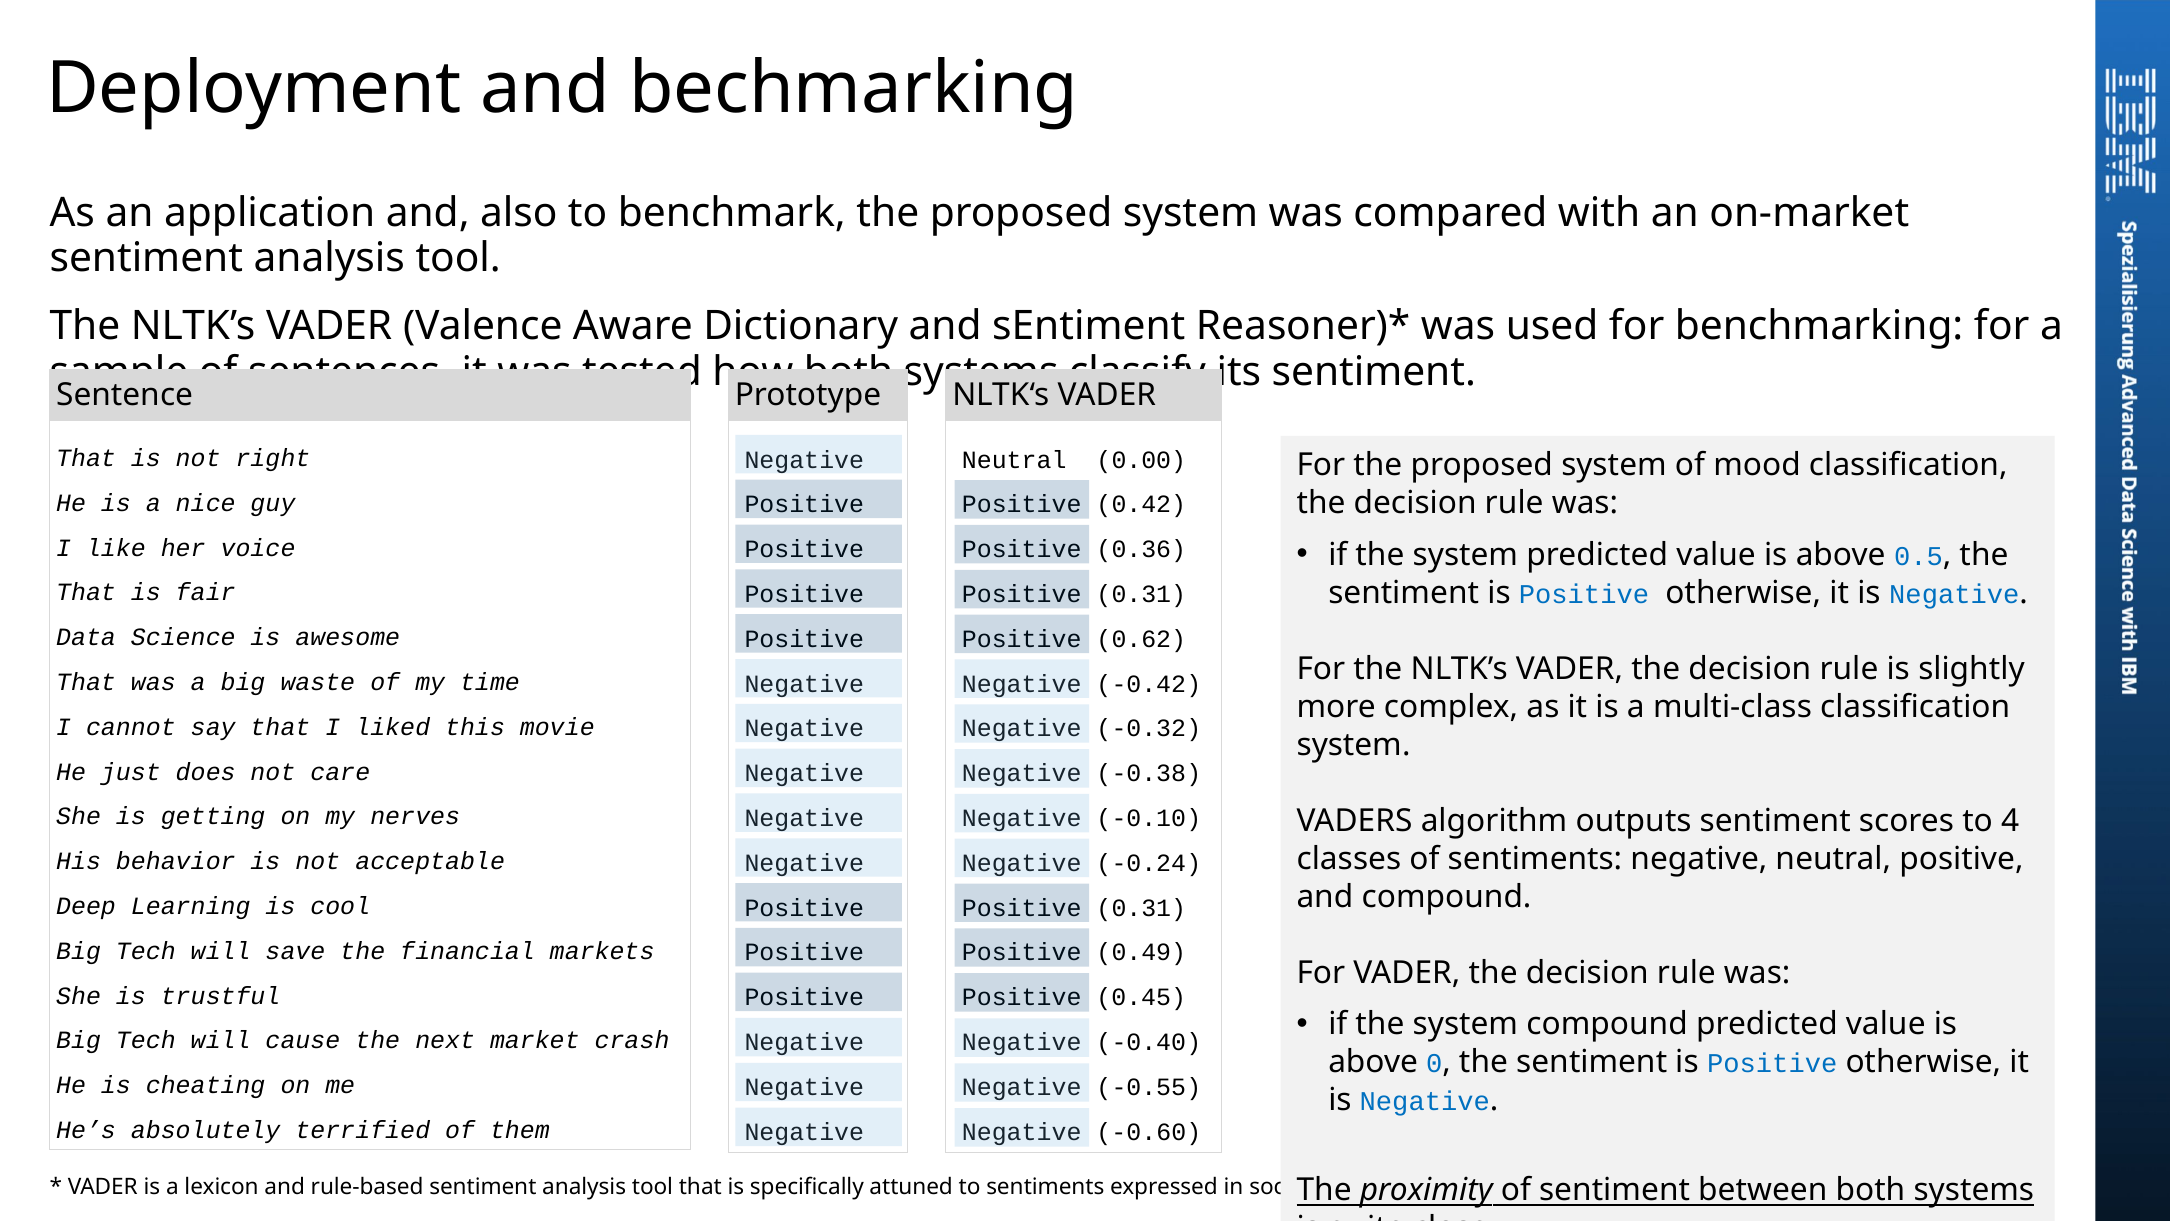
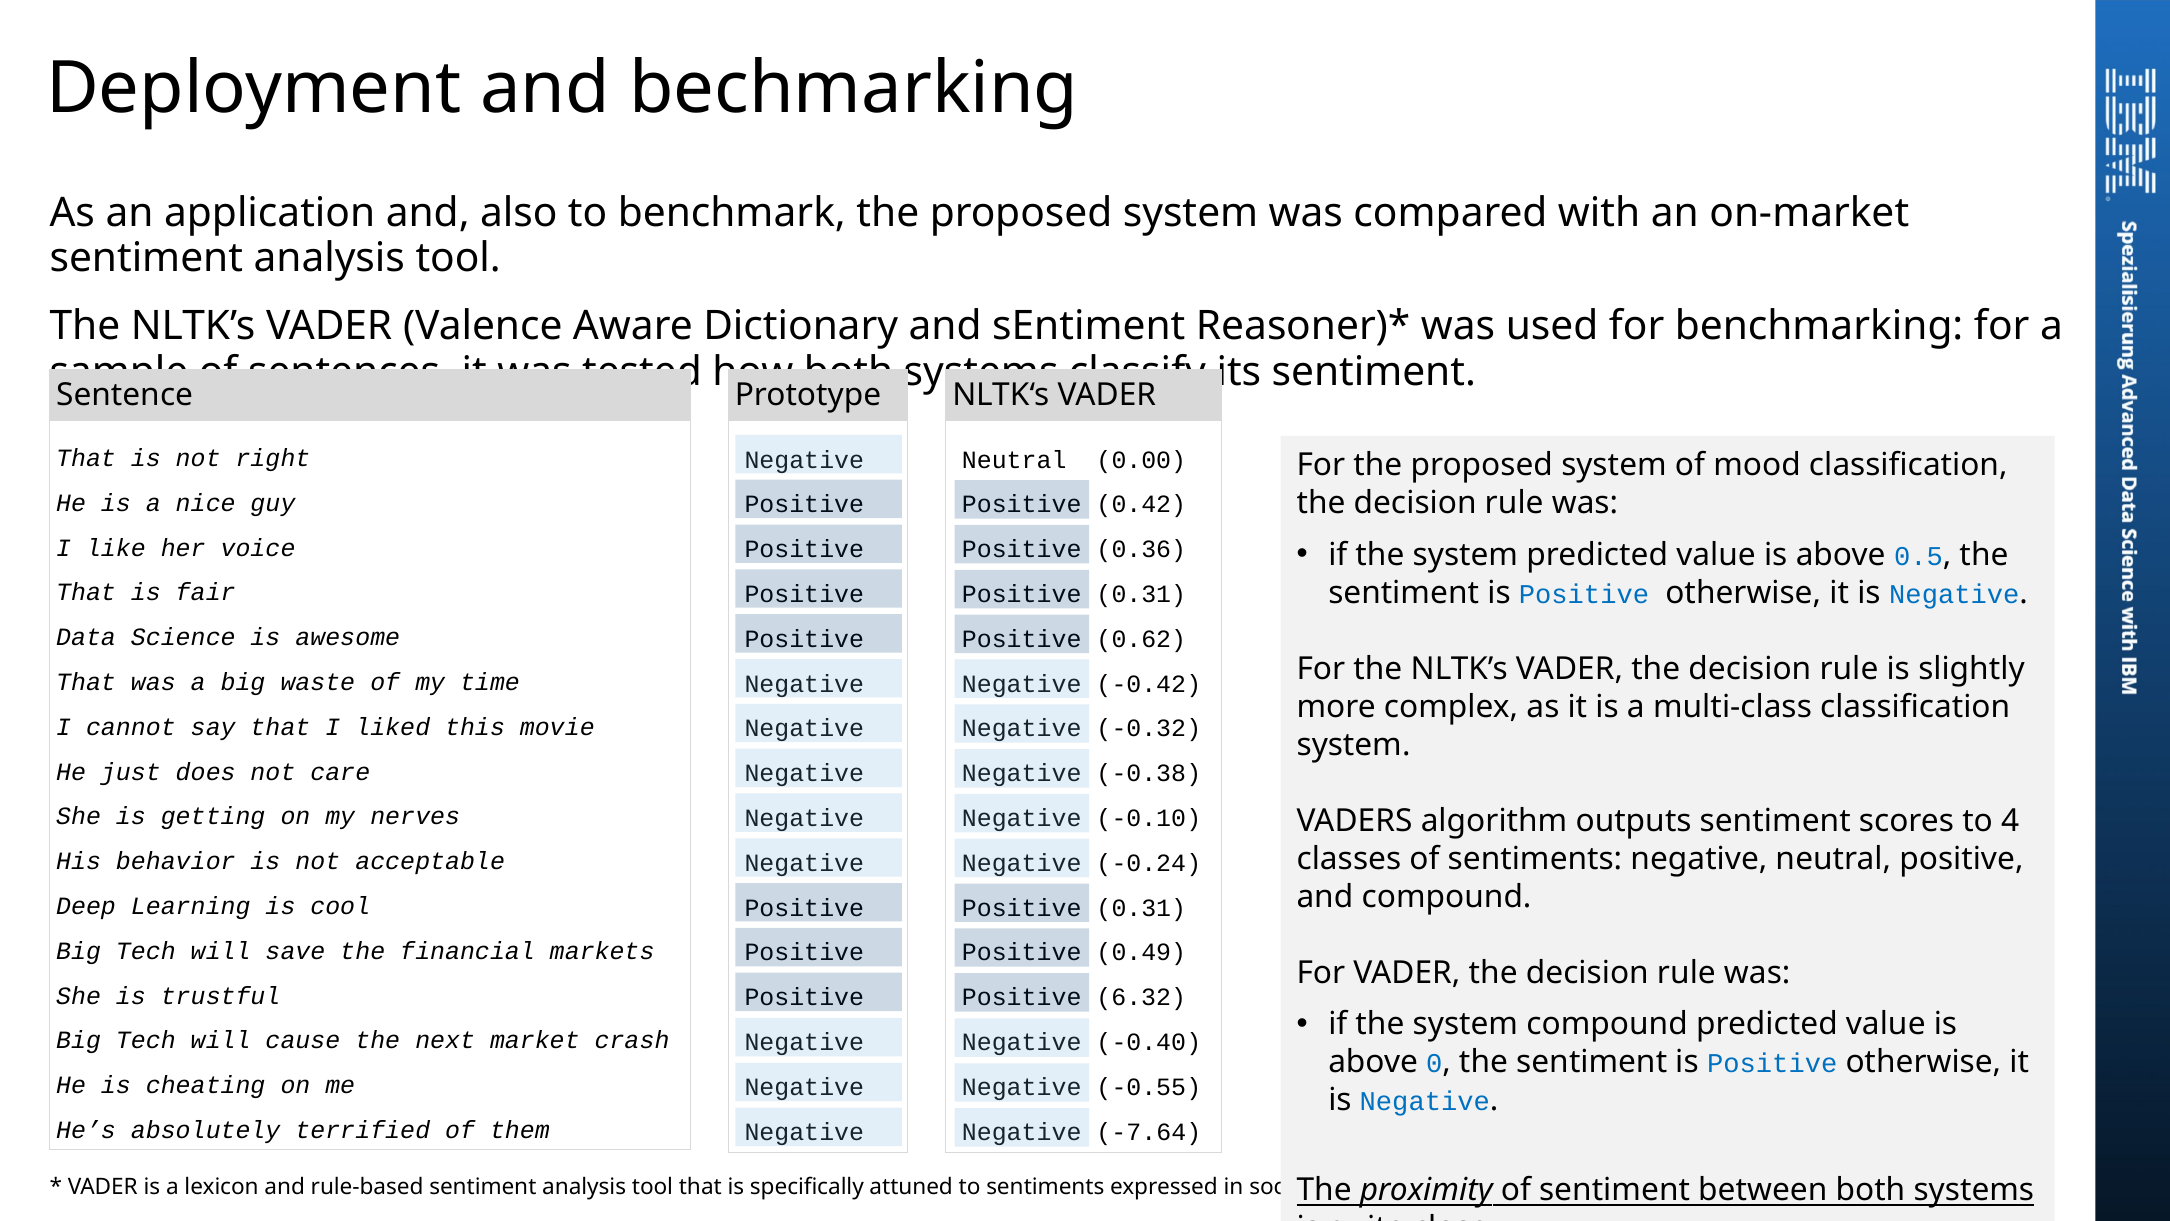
0.45: 0.45 -> 6.32
-0.60: -0.60 -> -7.64
